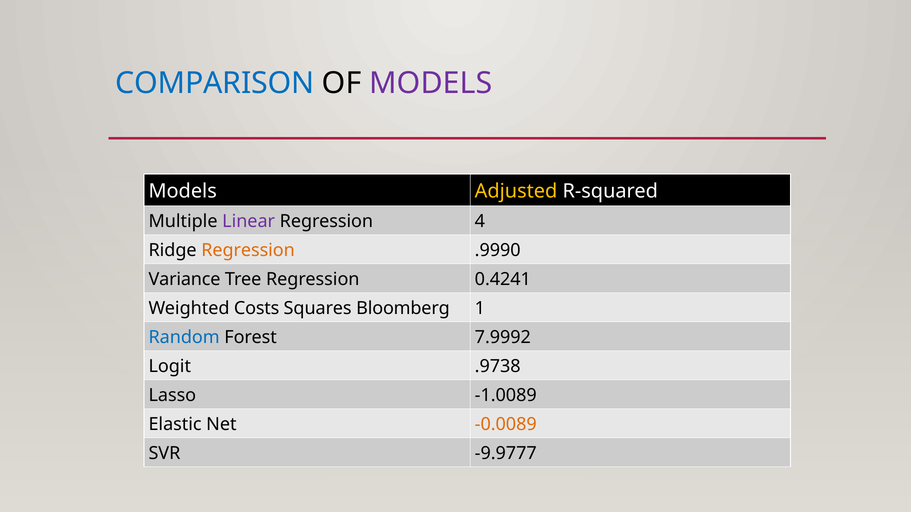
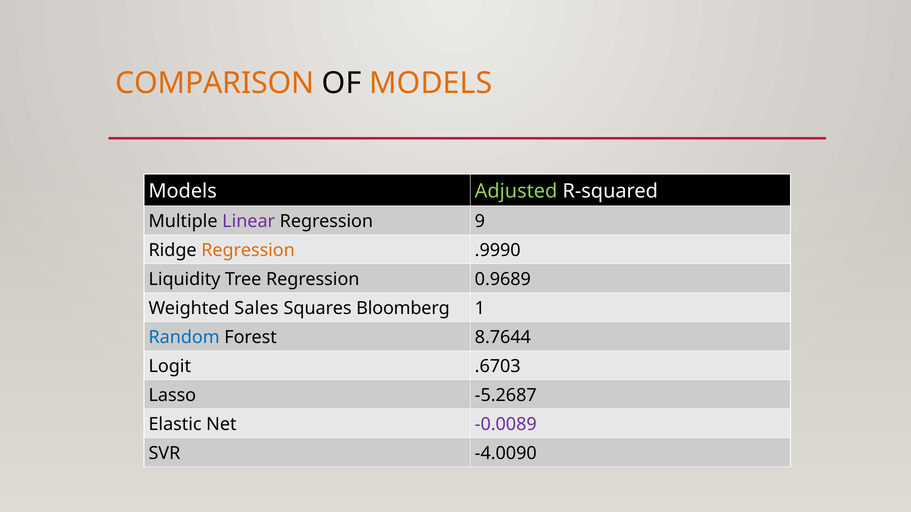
COMPARISON colour: blue -> orange
MODELS at (431, 83) colour: purple -> orange
Adjusted colour: yellow -> light green
4: 4 -> 9
Variance: Variance -> Liquidity
0.4241: 0.4241 -> 0.9689
Costs: Costs -> Sales
7.9992: 7.9992 -> 8.7644
.9738: .9738 -> .6703
-1.0089: -1.0089 -> -5.2687
-0.0089 colour: orange -> purple
-9.9777: -9.9777 -> -4.0090
